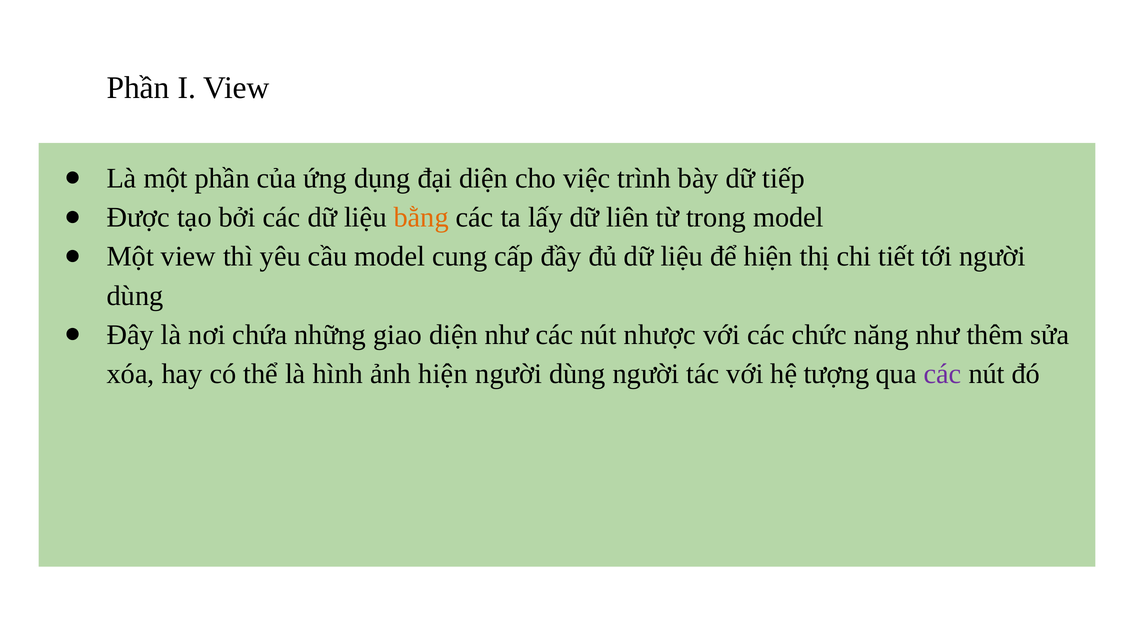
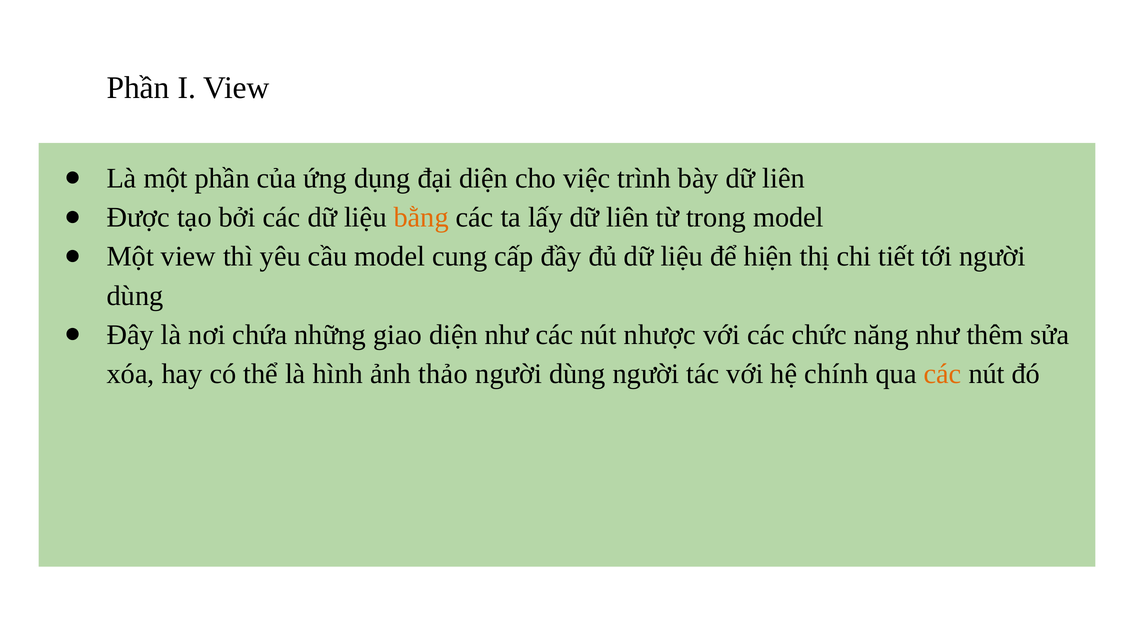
bày dữ tiếp: tiếp -> liên
ảnh hiện: hiện -> thảo
tượng: tượng -> chính
các at (943, 374) colour: purple -> orange
